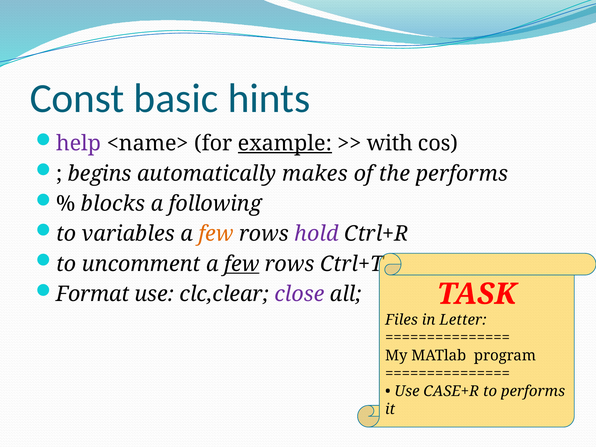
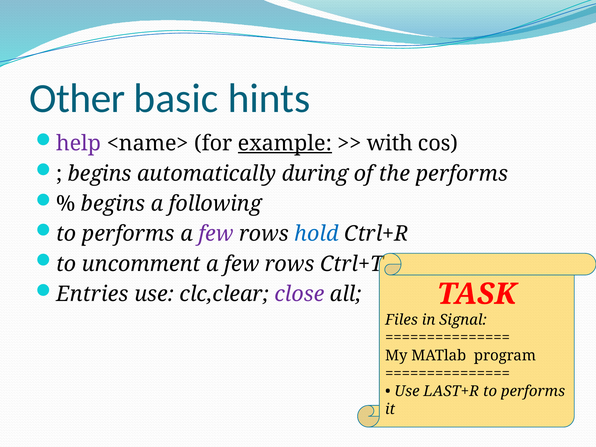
Const: Const -> Other
makes: makes -> during
blocks at (113, 204): blocks -> begins
variables at (128, 234): variables -> performs
few at (216, 234) colour: orange -> purple
hold colour: purple -> blue
few at (242, 264) underline: present -> none
Format: Format -> Entries
Letter: Letter -> Signal
CASE+R: CASE+R -> LAST+R
